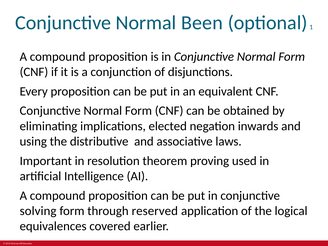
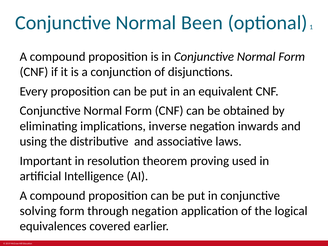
elected: elected -> inverse
through reserved: reserved -> negation
